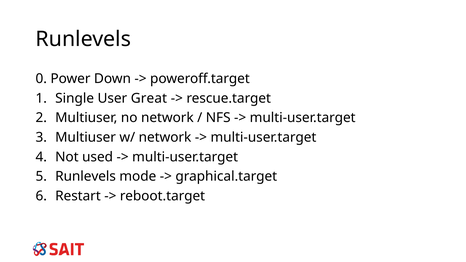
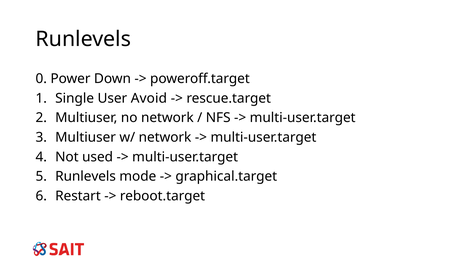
Great: Great -> Avoid
